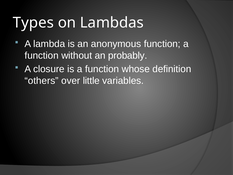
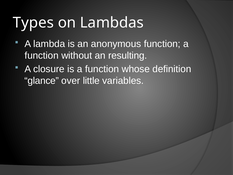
probably: probably -> resulting
others: others -> glance
